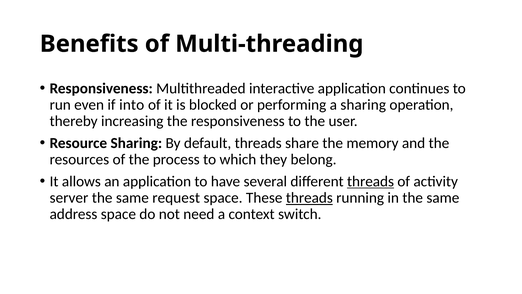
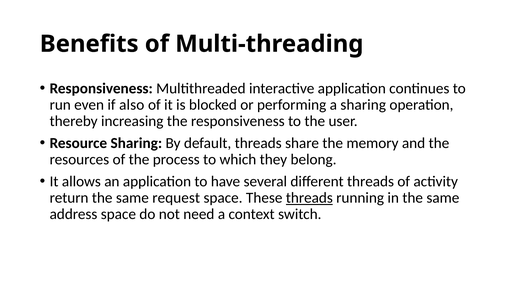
into: into -> also
threads at (371, 181) underline: present -> none
server: server -> return
